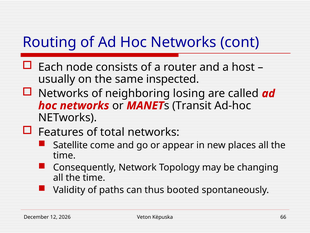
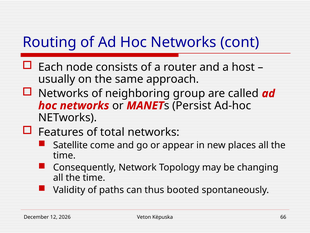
inspected: inspected -> approach
losing: losing -> group
Transit: Transit -> Persist
